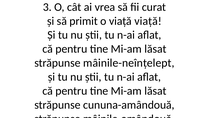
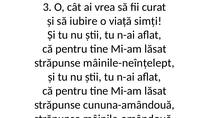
primit: primit -> iubire
viață viață: viață -> simți
